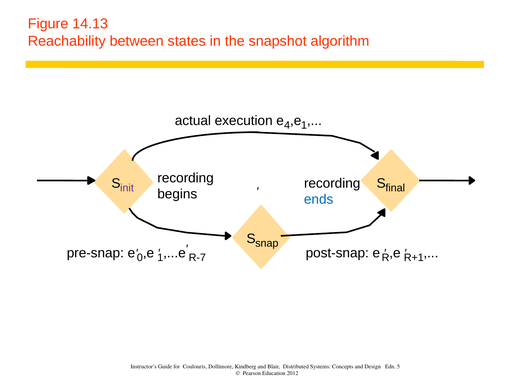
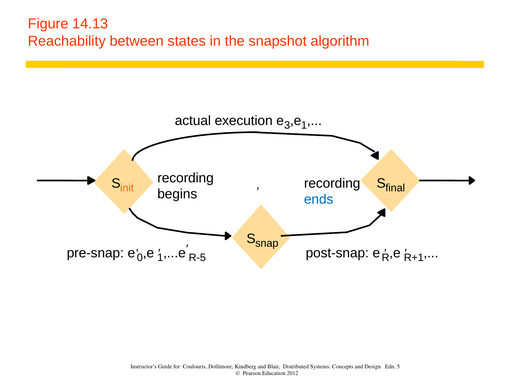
4: 4 -> 3
init colour: purple -> orange
R-7: R-7 -> R-5
